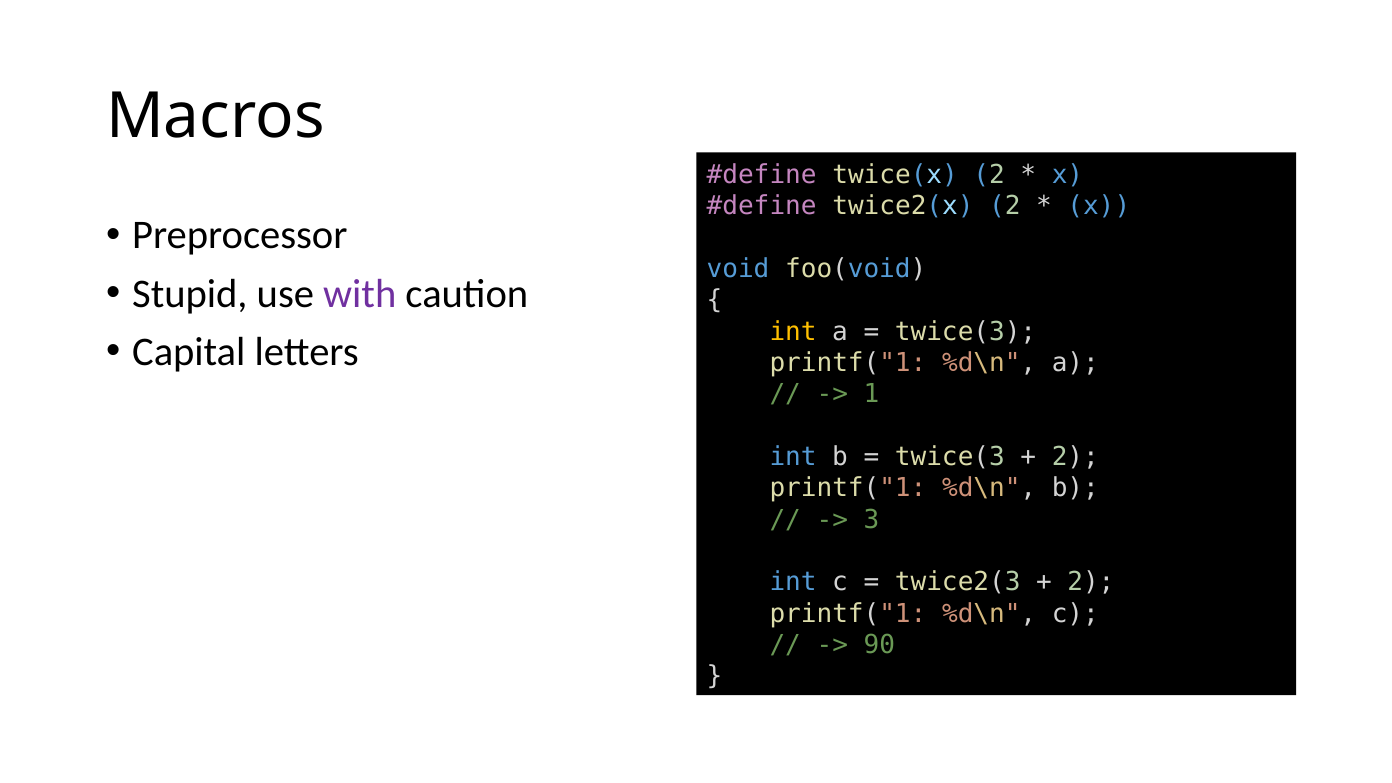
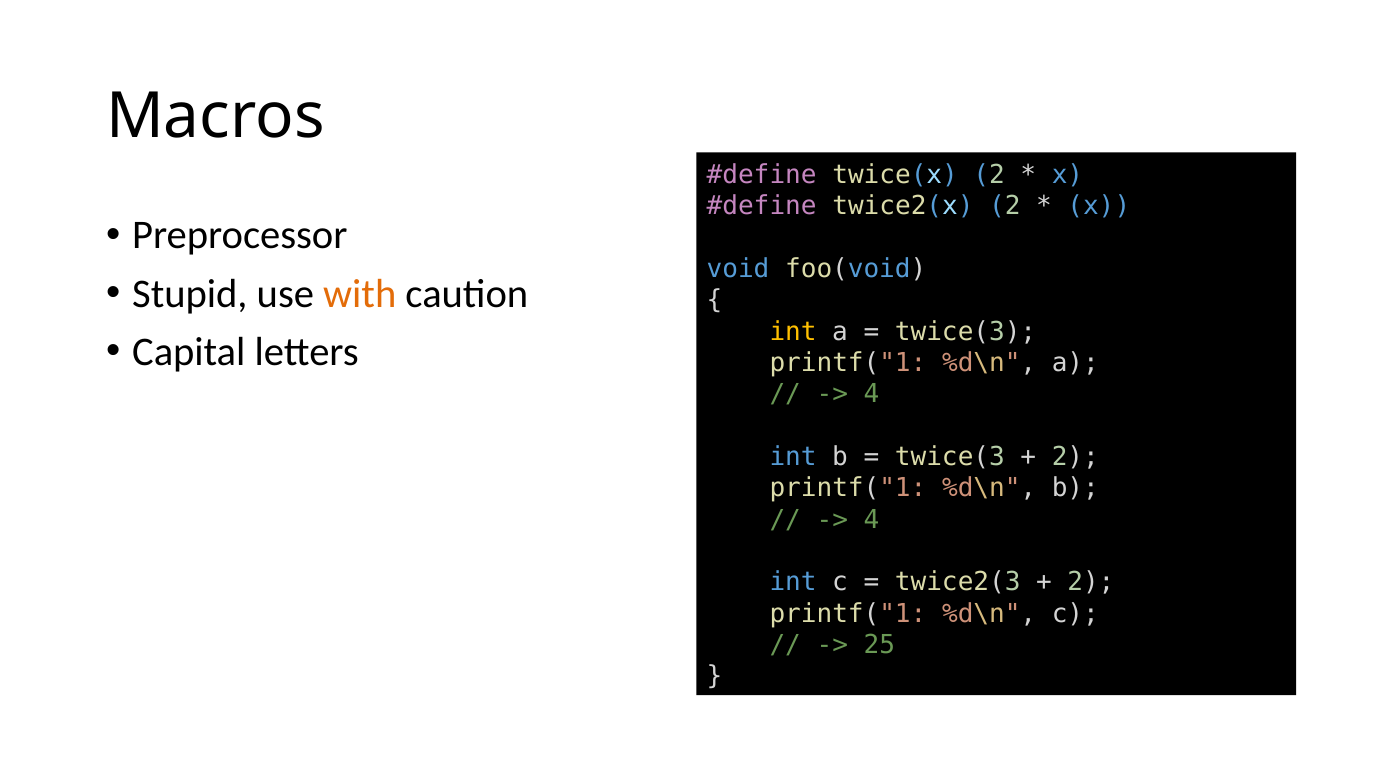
with colour: purple -> orange
1 at (871, 394): 1 -> 4
3 at (871, 520): 3 -> 4
90: 90 -> 25
